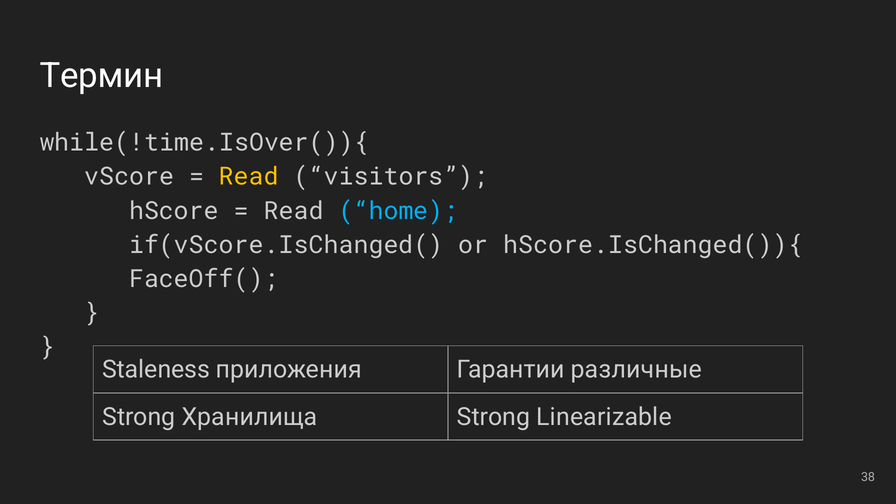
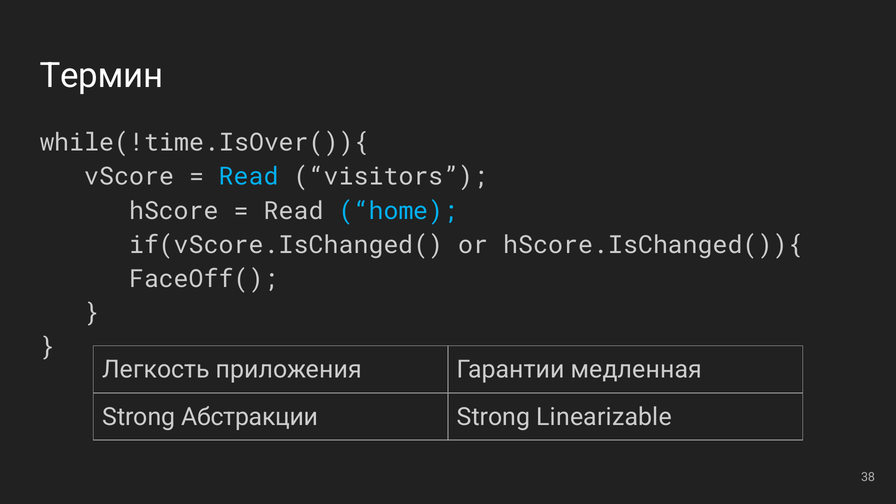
Read at (249, 177) colour: yellow -> light blue
Staleness: Staleness -> Легкость
различные: различные -> медленная
Хранилища: Хранилища -> Абстракции
